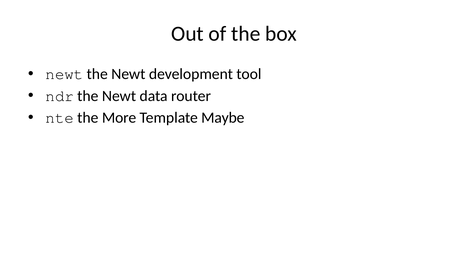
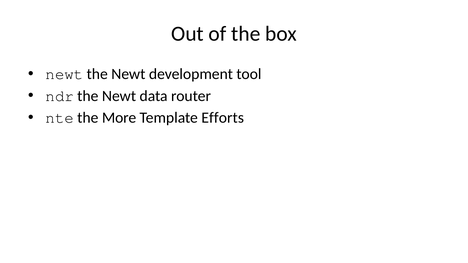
Maybe: Maybe -> Efforts
